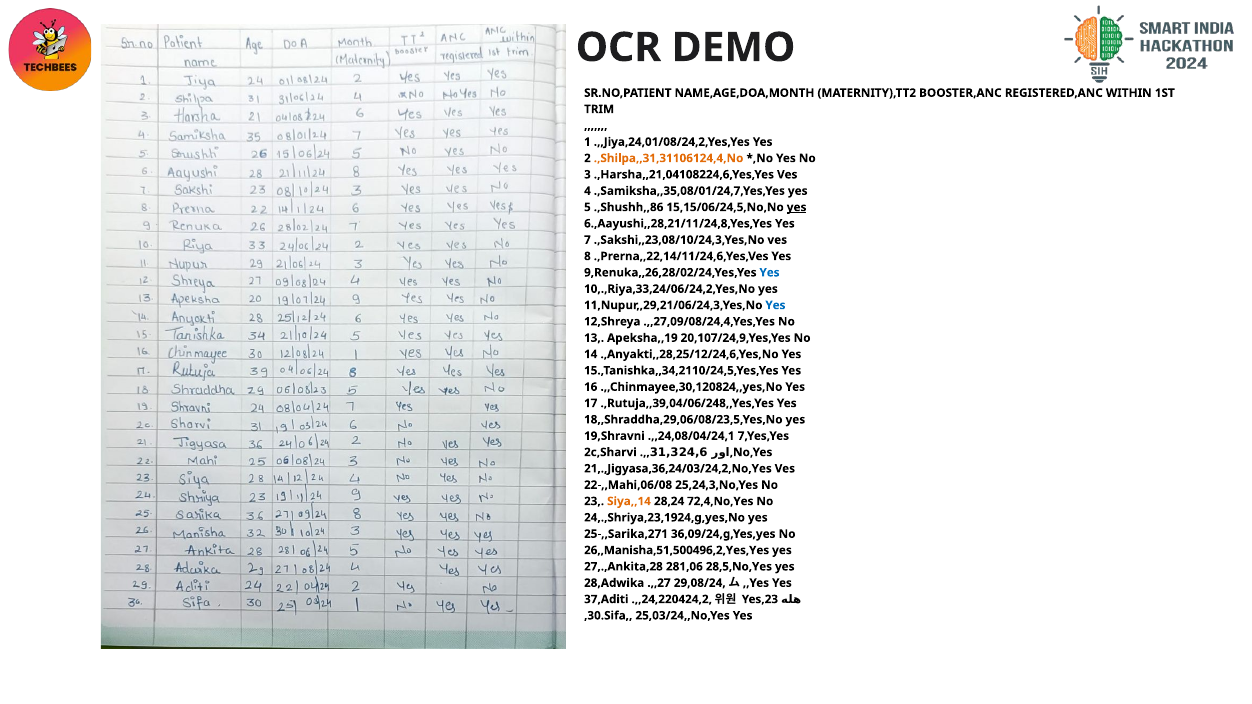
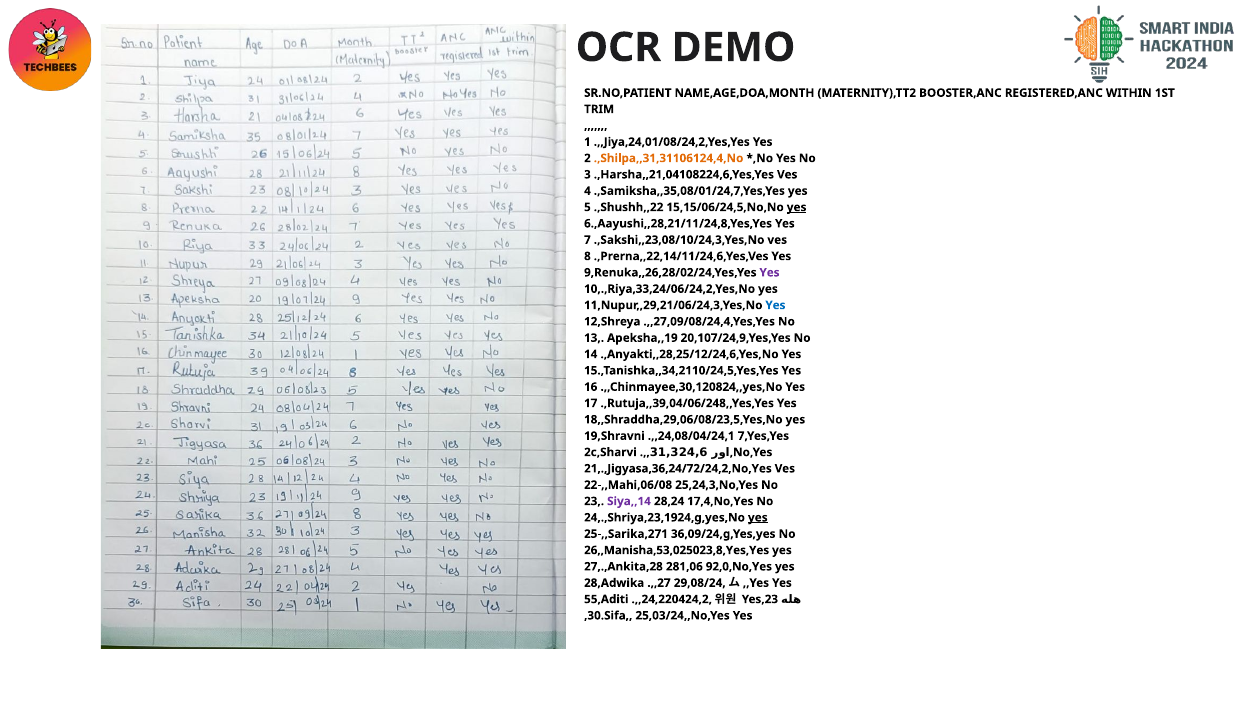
.,Shushh,,86: .,Shushh,,86 -> .,Shushh,,22
Yes at (769, 273) colour: blue -> purple
21,.,Jigyasa,36,24/03/24,2,No,Yes: 21,.,Jigyasa,36,24/03/24,2,No,Yes -> 21,.,Jigyasa,36,24/72/24,2,No,Yes
Siya,,14 colour: orange -> purple
72,4,No,Yes: 72,4,No,Yes -> 17,4,No,Yes
yes at (758, 518) underline: none -> present
26,,Manisha,51,500496,2,Yes,Yes: 26,,Manisha,51,500496,2,Yes,Yes -> 26,,Manisha,53,025023,8,Yes,Yes
28,5,No,Yes: 28,5,No,Yes -> 92,0,No,Yes
37,Aditi: 37,Aditi -> 55,Aditi
